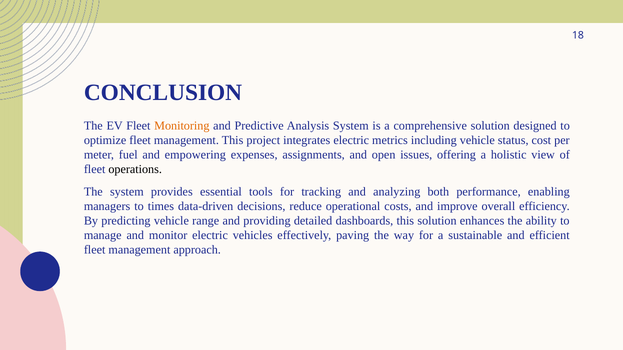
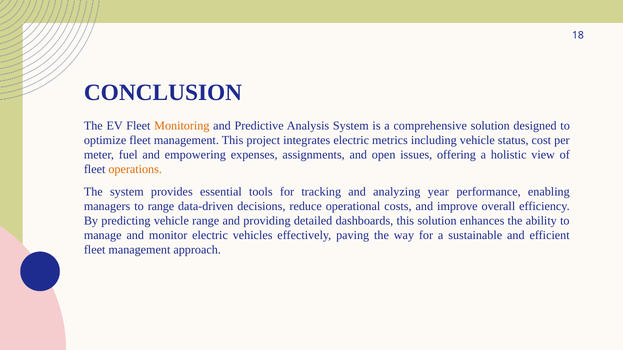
operations colour: black -> orange
both: both -> year
to times: times -> range
